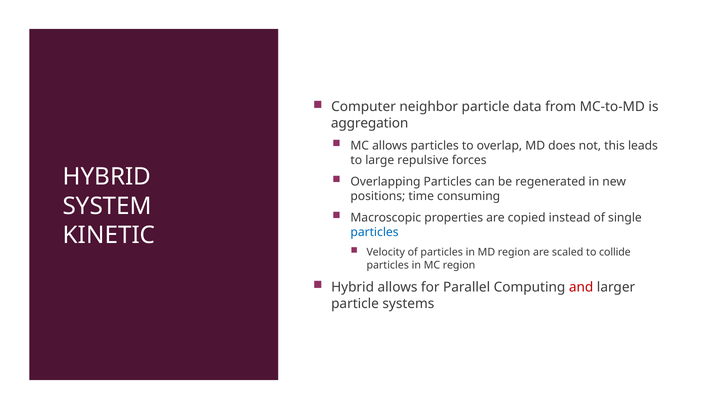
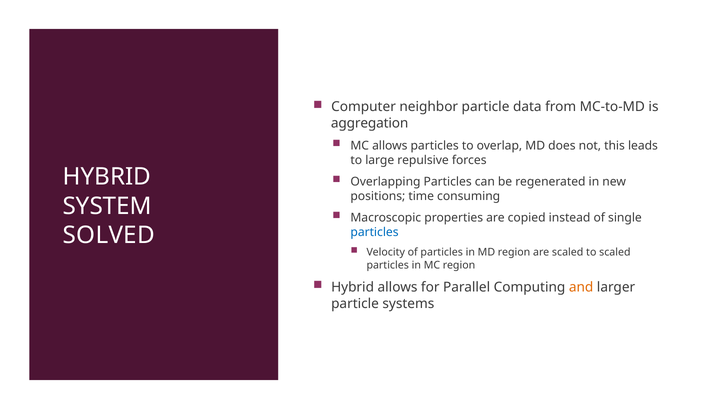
KINETIC: KINETIC -> SOLVED
to collide: collide -> scaled
and colour: red -> orange
